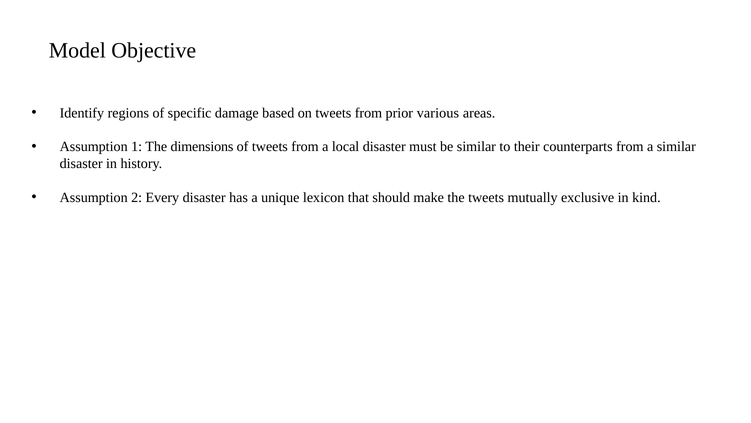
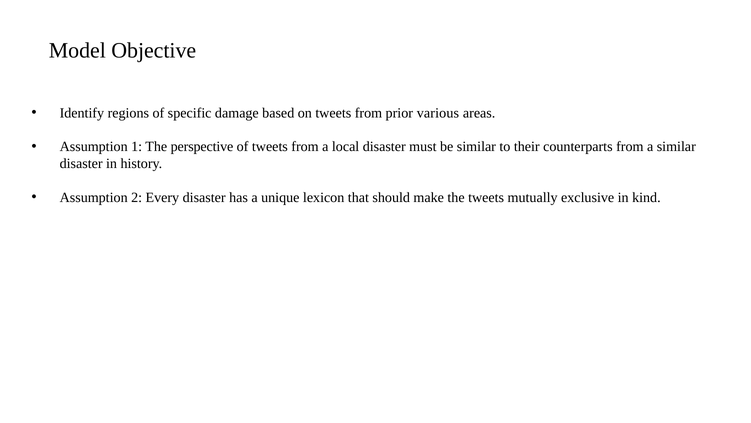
dimensions: dimensions -> perspective
